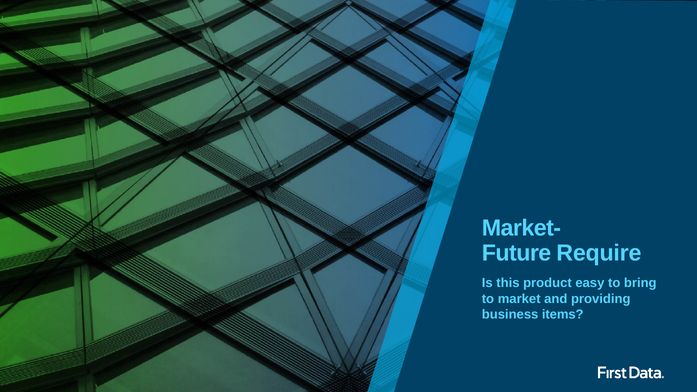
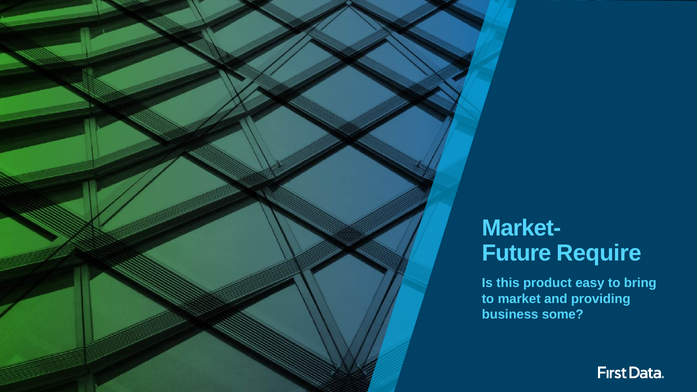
items: items -> some
